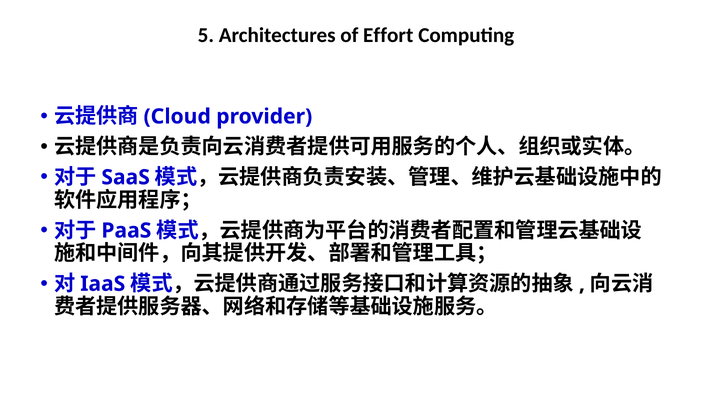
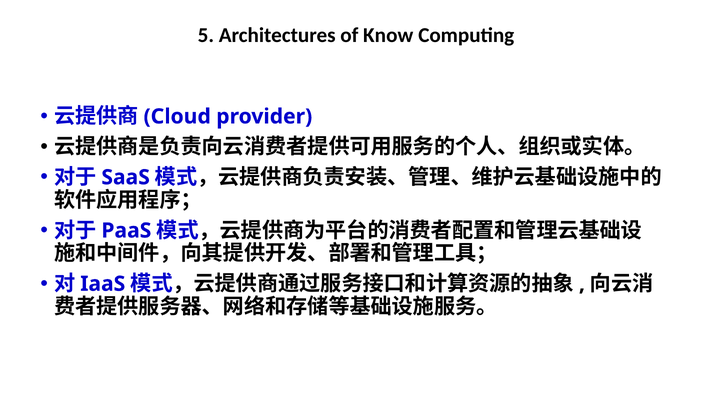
Effort: Effort -> Know
